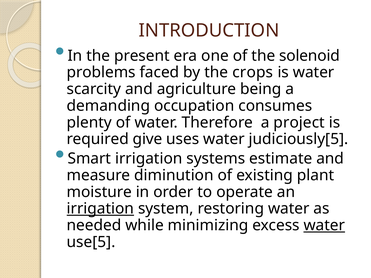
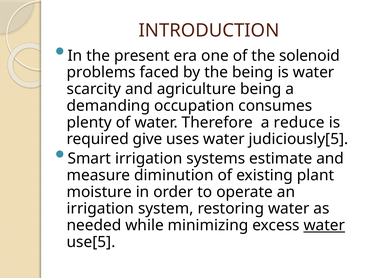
the crops: crops -> being
project: project -> reduce
irrigation at (100, 209) underline: present -> none
